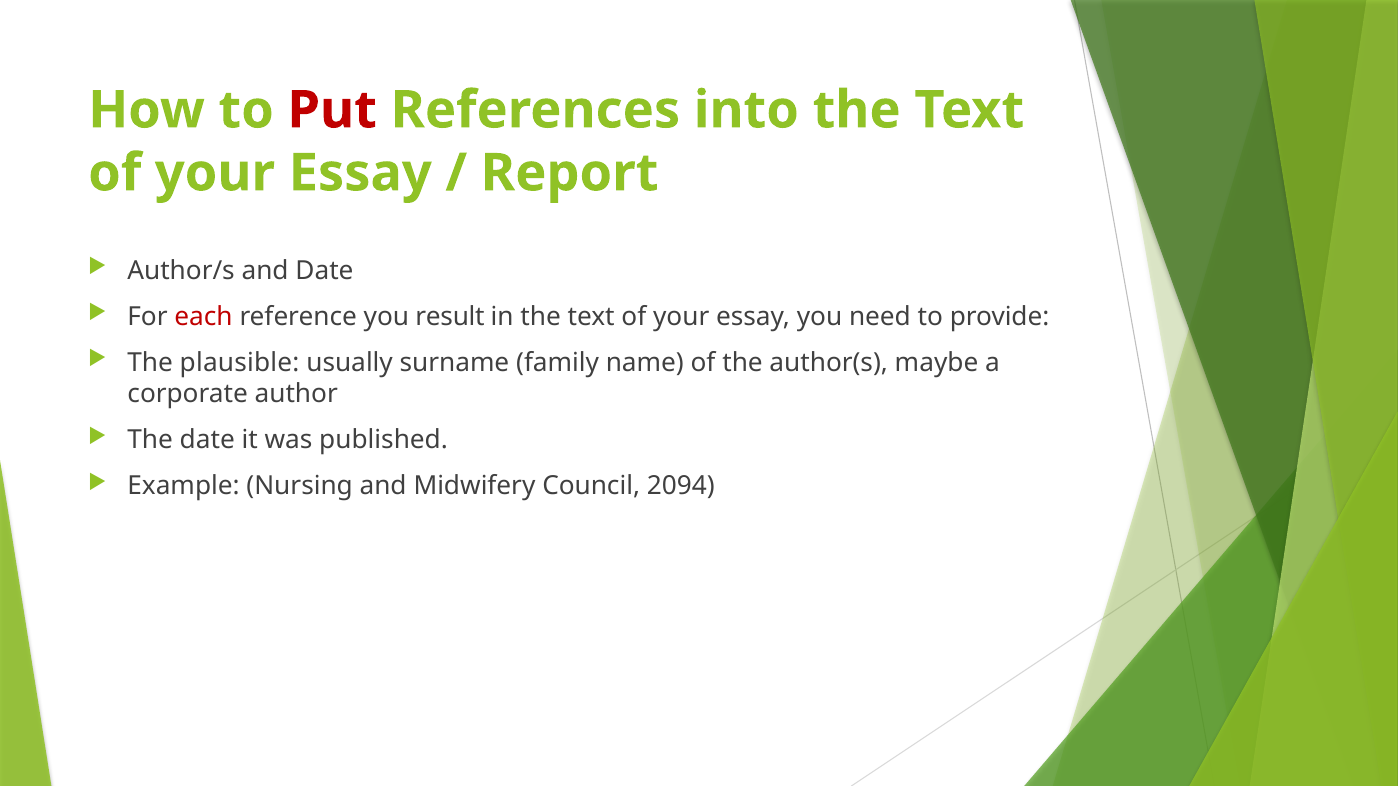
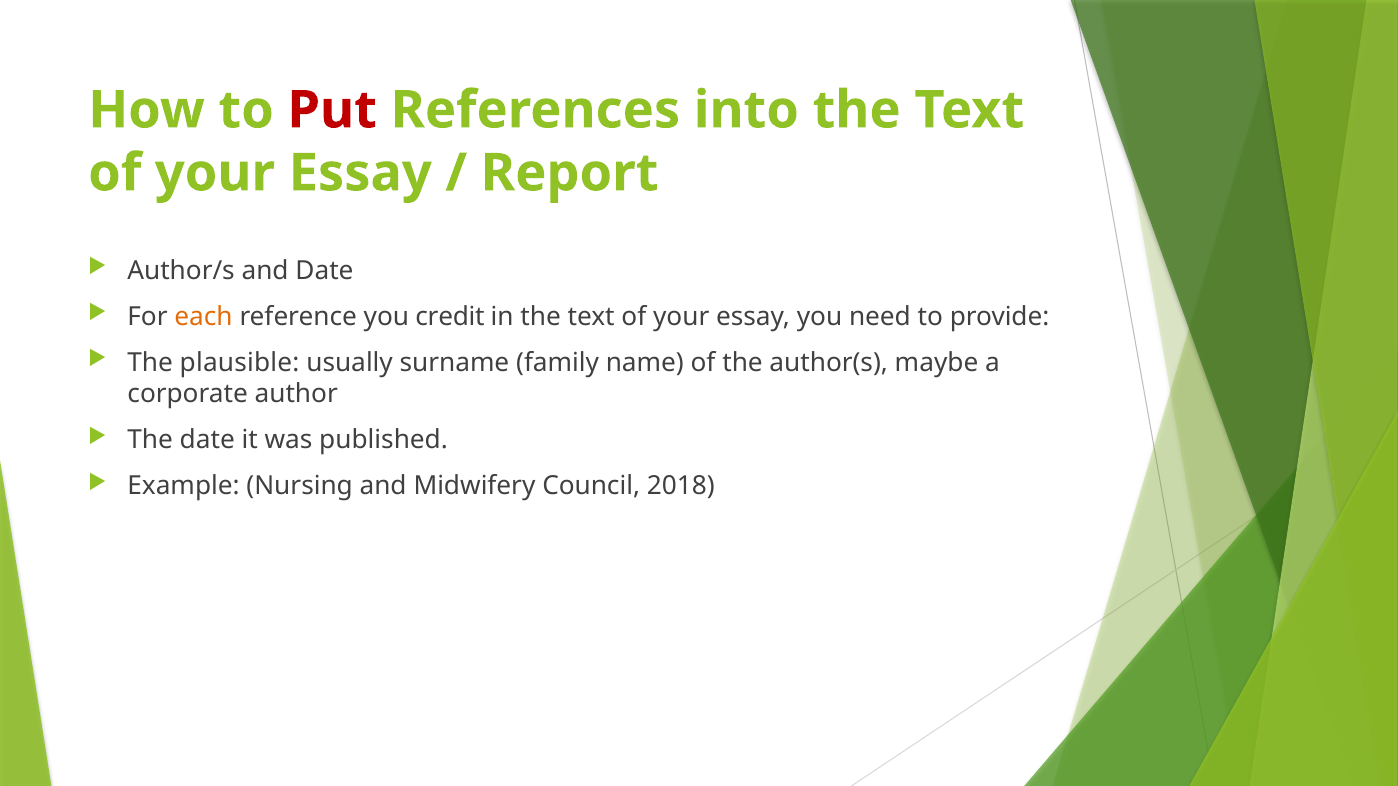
each colour: red -> orange
result: result -> credit
2094: 2094 -> 2018
